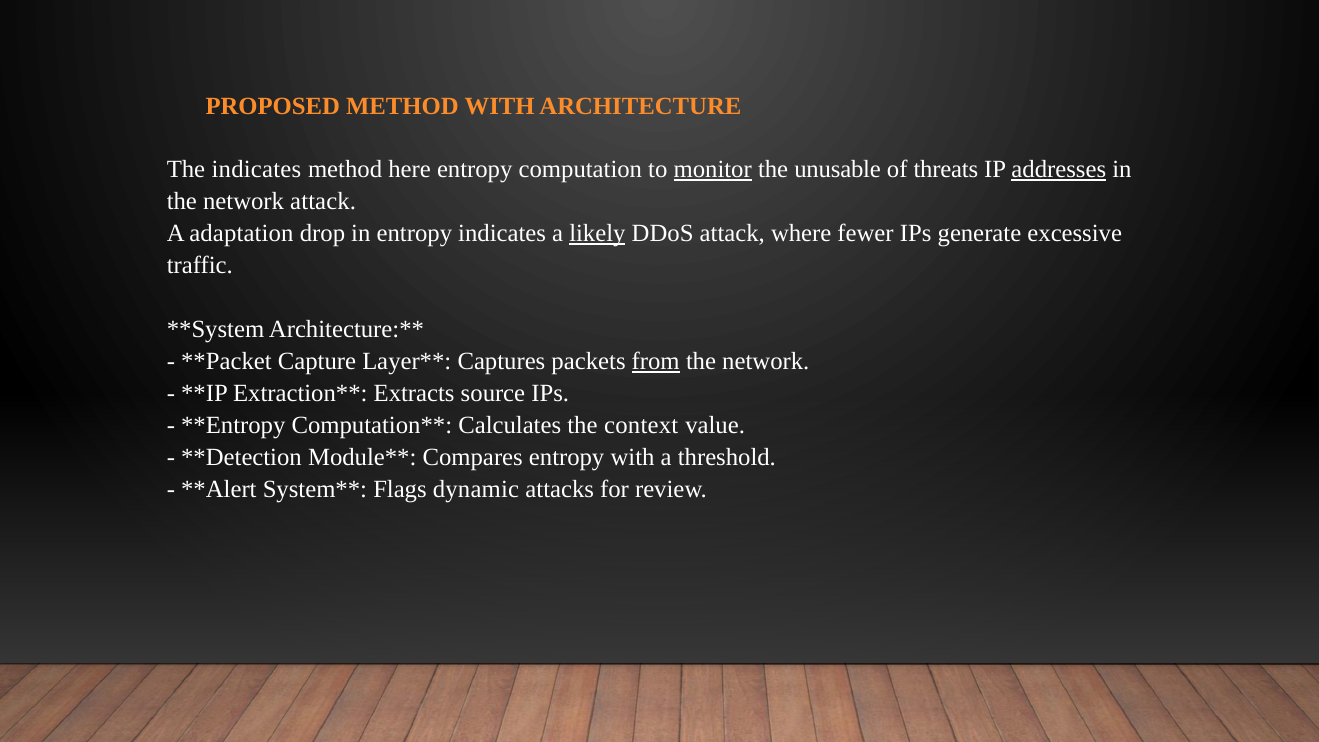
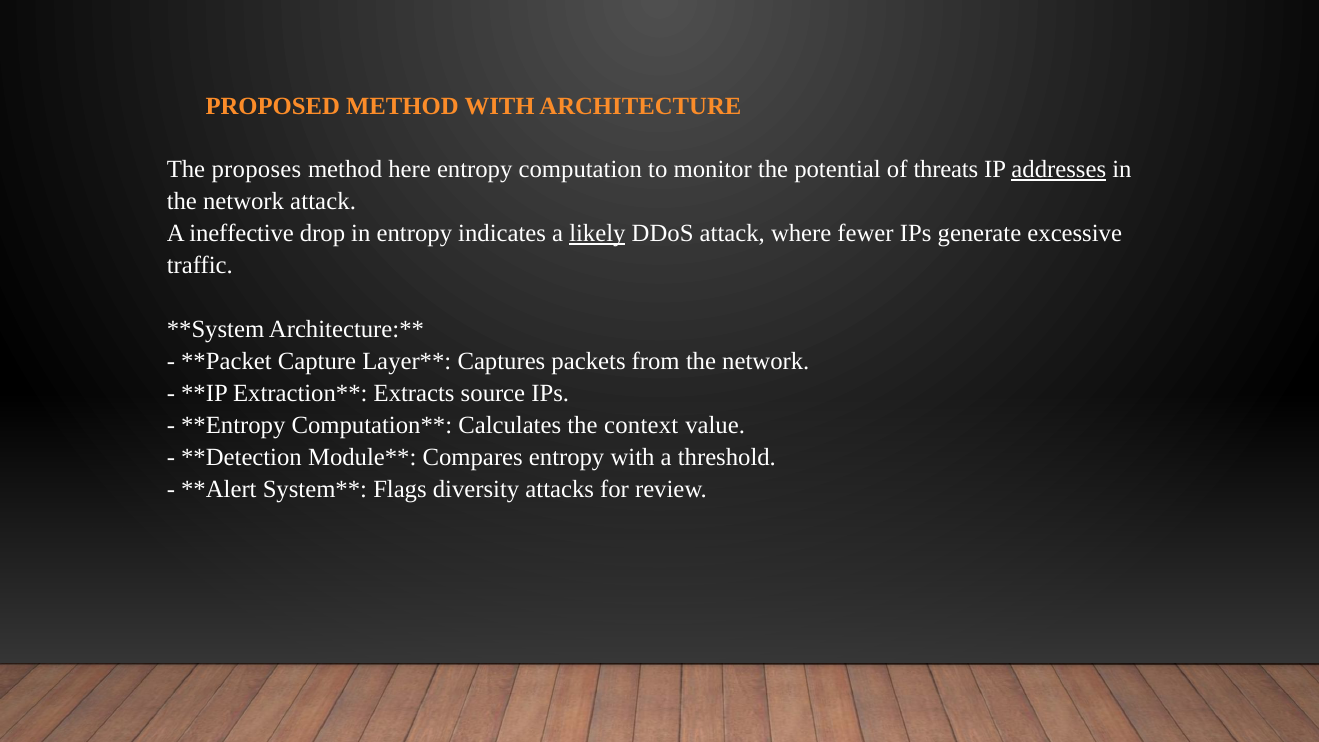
The indicates: indicates -> proposes
monitor underline: present -> none
unusable: unusable -> potential
adaptation: adaptation -> ineffective
from underline: present -> none
dynamic: dynamic -> diversity
